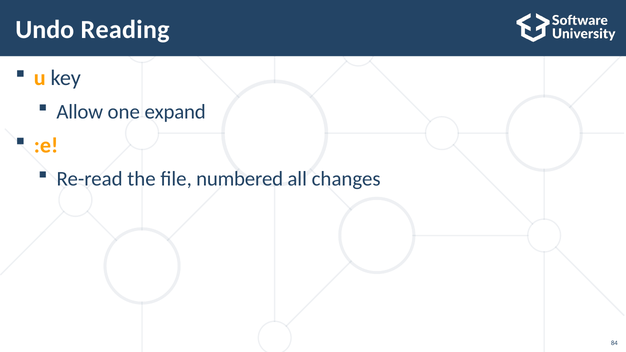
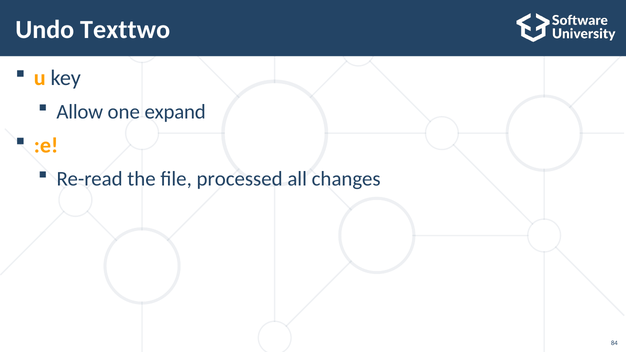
Reading: Reading -> Texttwo
numbered: numbered -> processed
